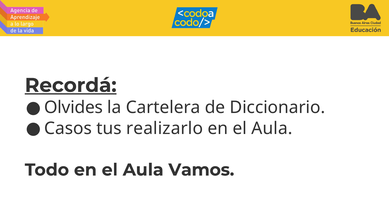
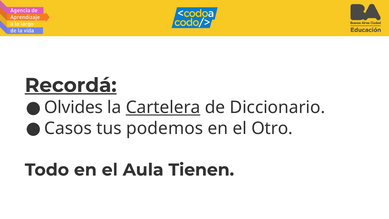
Cartelera underline: none -> present
realizarlo: realizarlo -> podemos
Aula at (272, 128): Aula -> Otro
Vamos: Vamos -> Tienen
